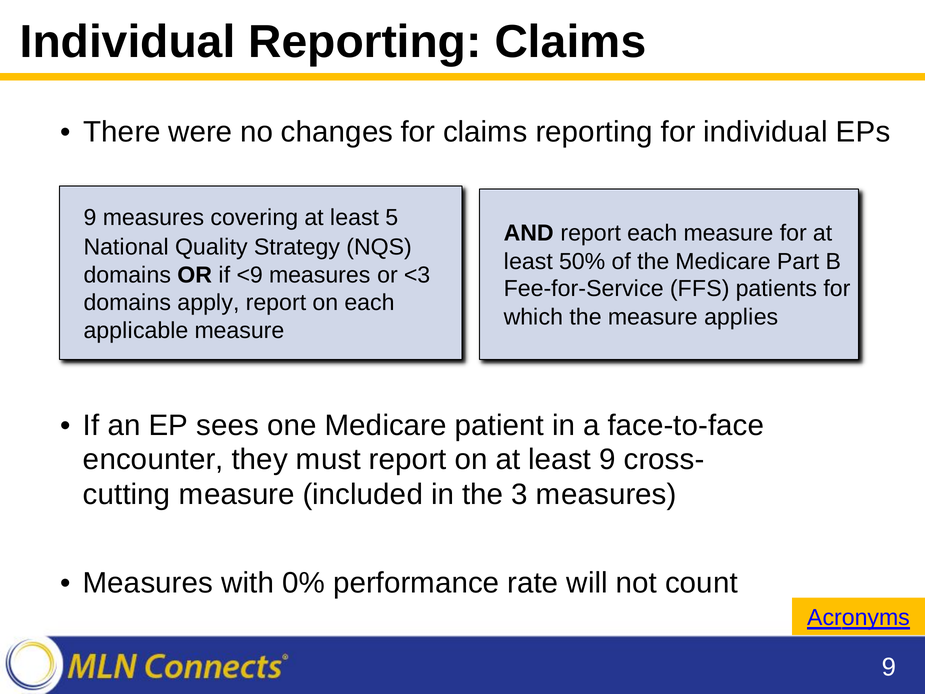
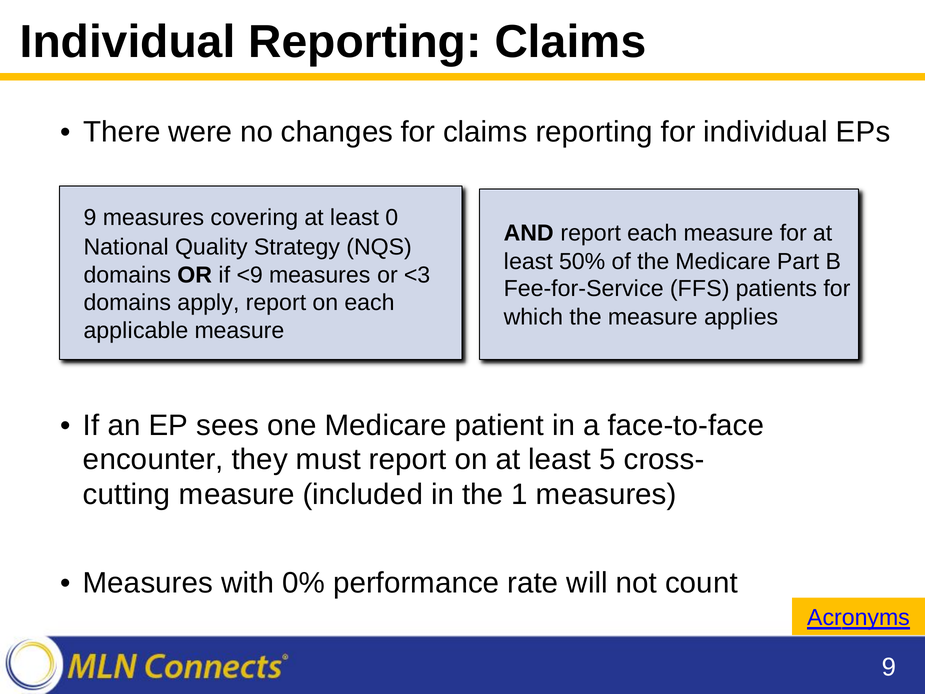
5: 5 -> 0
least 9: 9 -> 5
3: 3 -> 1
